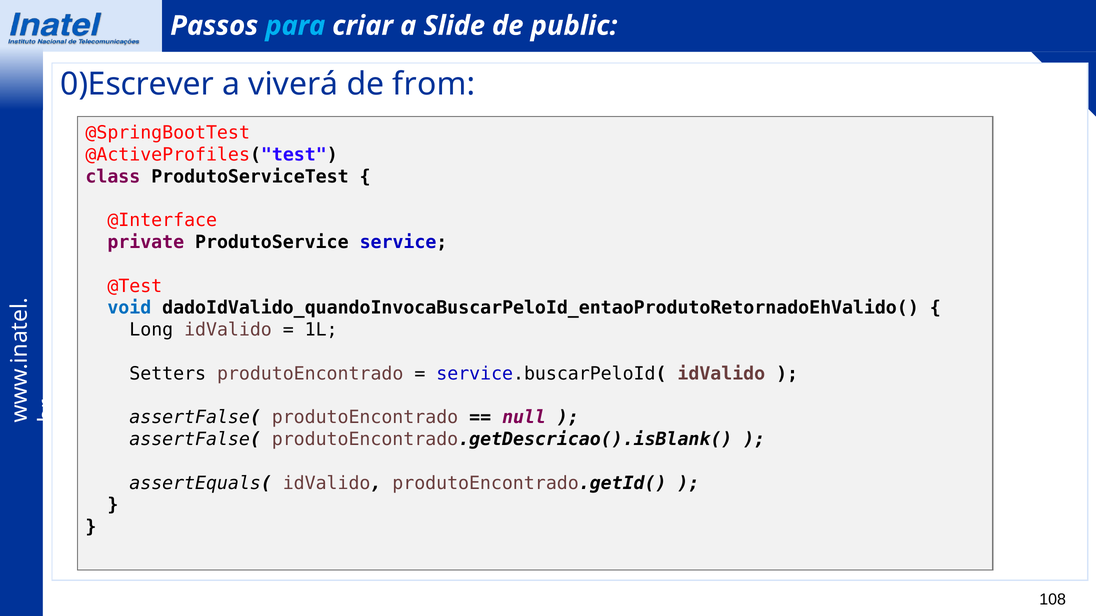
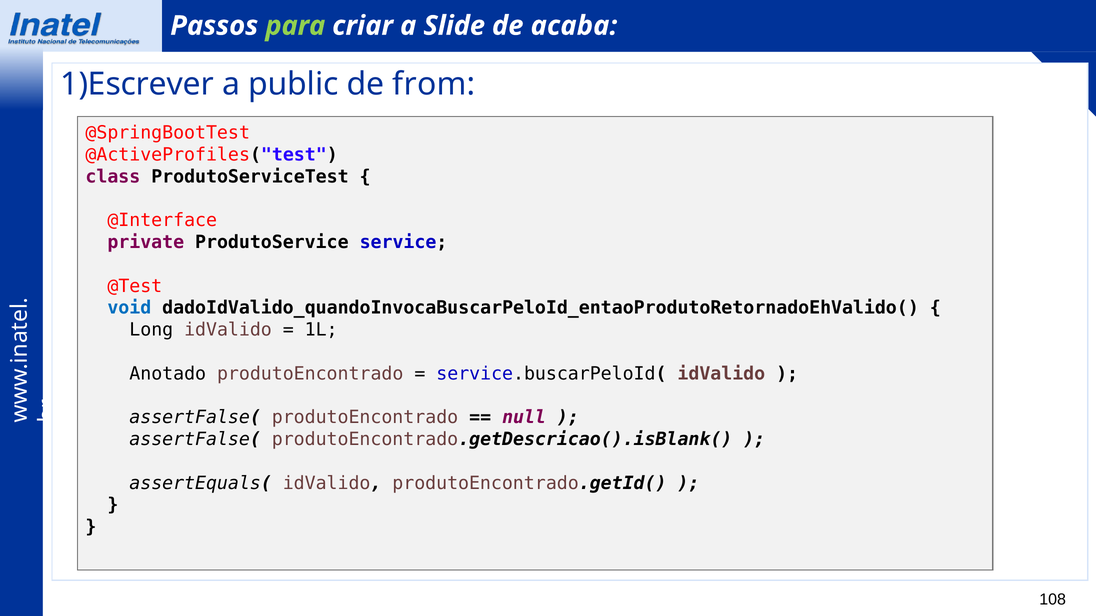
para colour: light blue -> light green
public: public -> acaba
0)Escrever: 0)Escrever -> 1)Escrever
viverá: viverá -> public
Setters: Setters -> Anotado
